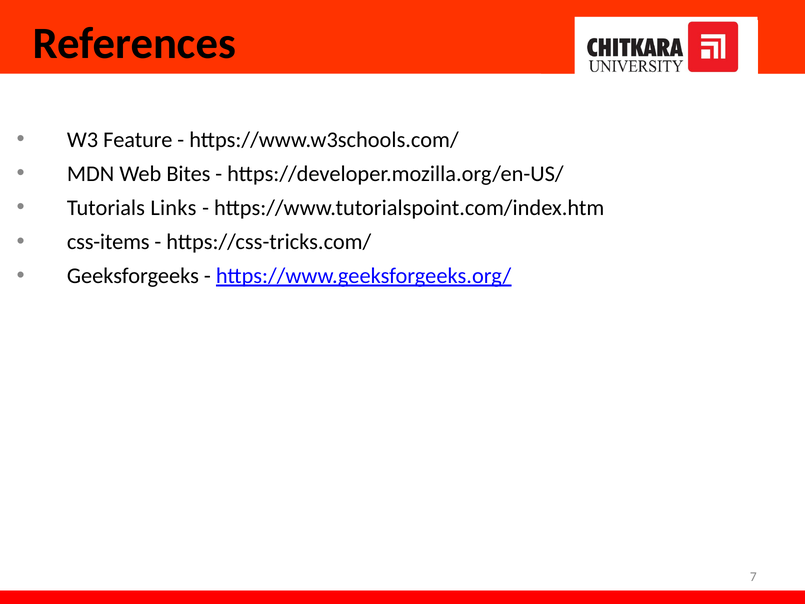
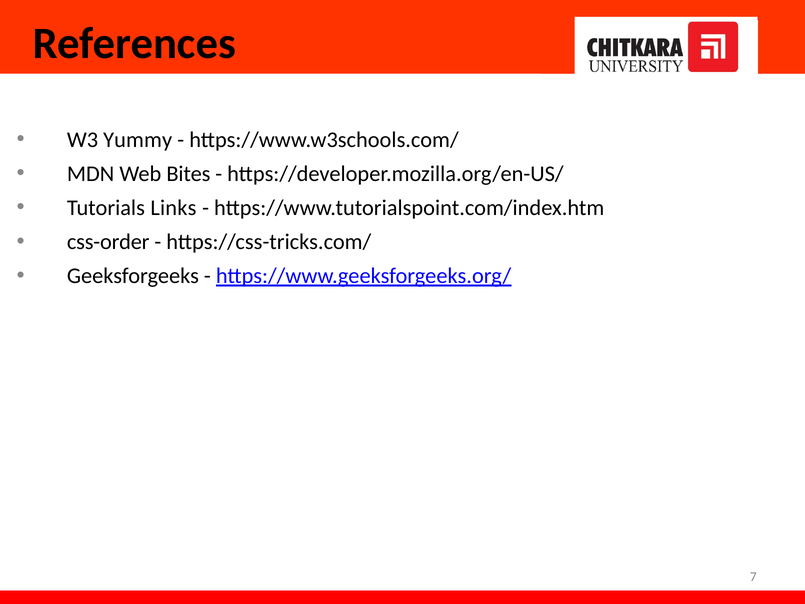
Feature: Feature -> Yummy
css-items: css-items -> css-order
